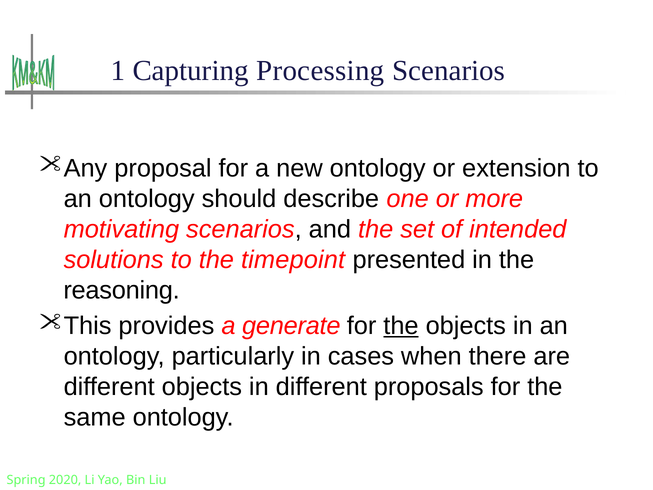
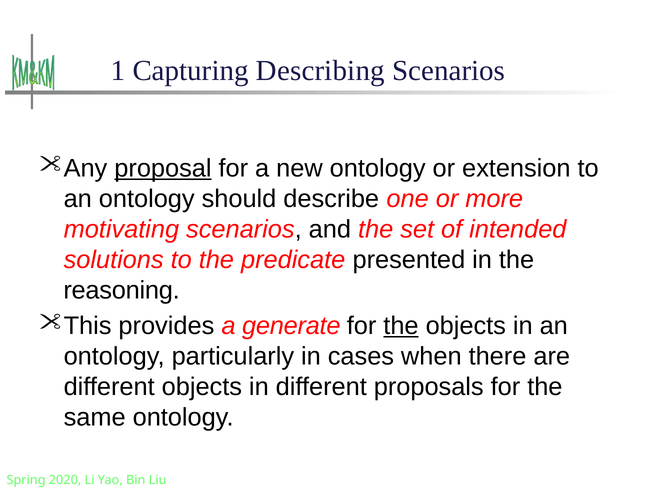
Processing: Processing -> Describing
proposal underline: none -> present
timepoint: timepoint -> predicate
